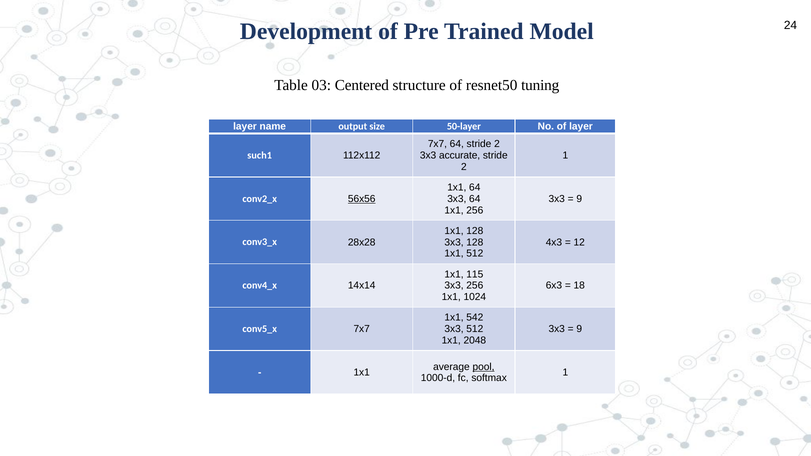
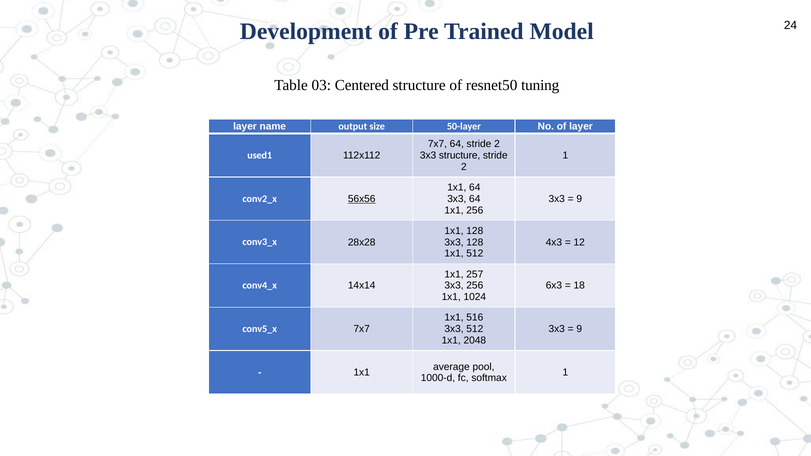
3x3 accurate: accurate -> structure
such1: such1 -> used1
115: 115 -> 257
542: 542 -> 516
pool underline: present -> none
